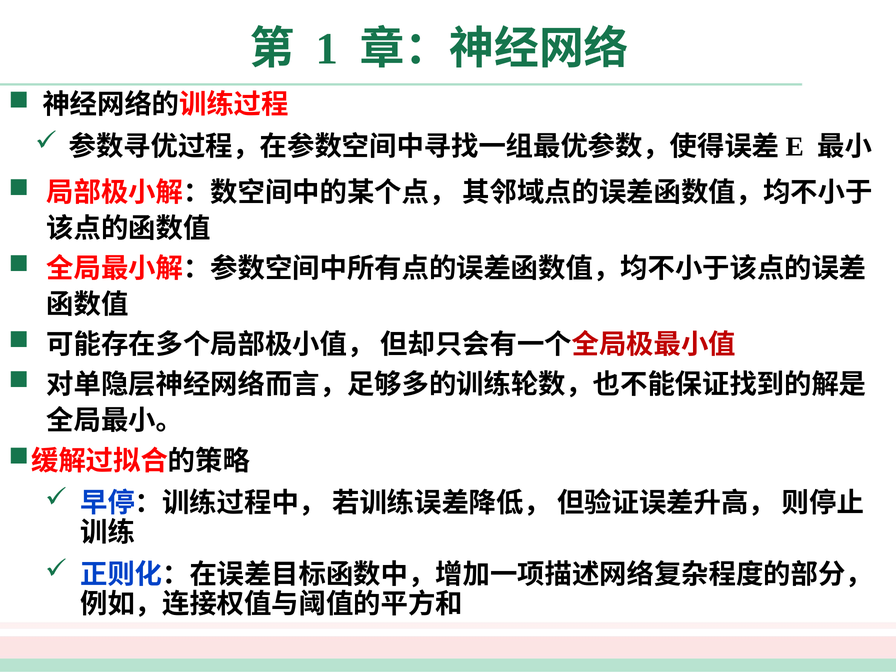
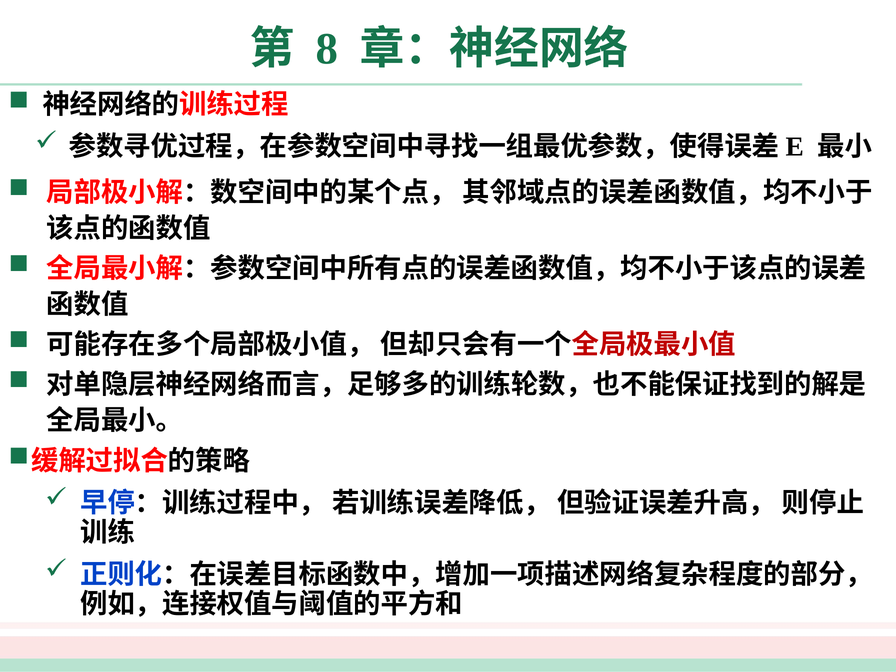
1: 1 -> 8
